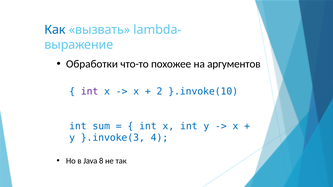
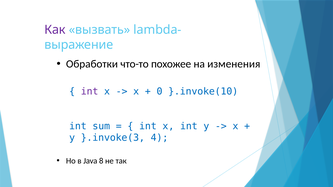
Как colour: blue -> purple
аргументов: аргументов -> изменения
2: 2 -> 0
